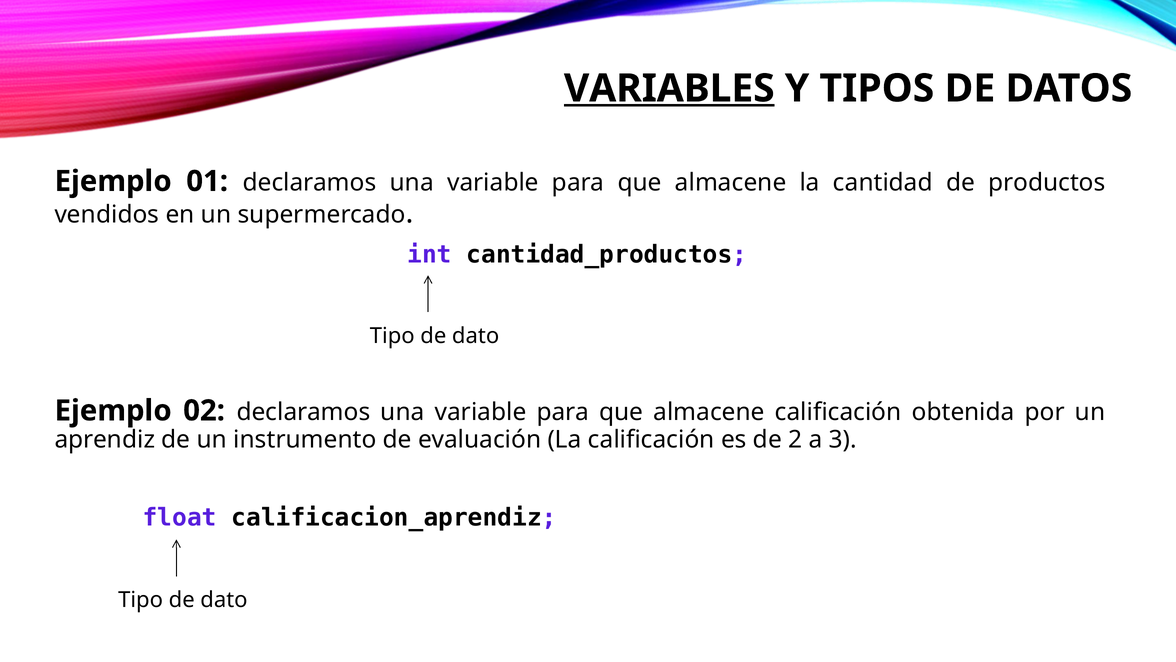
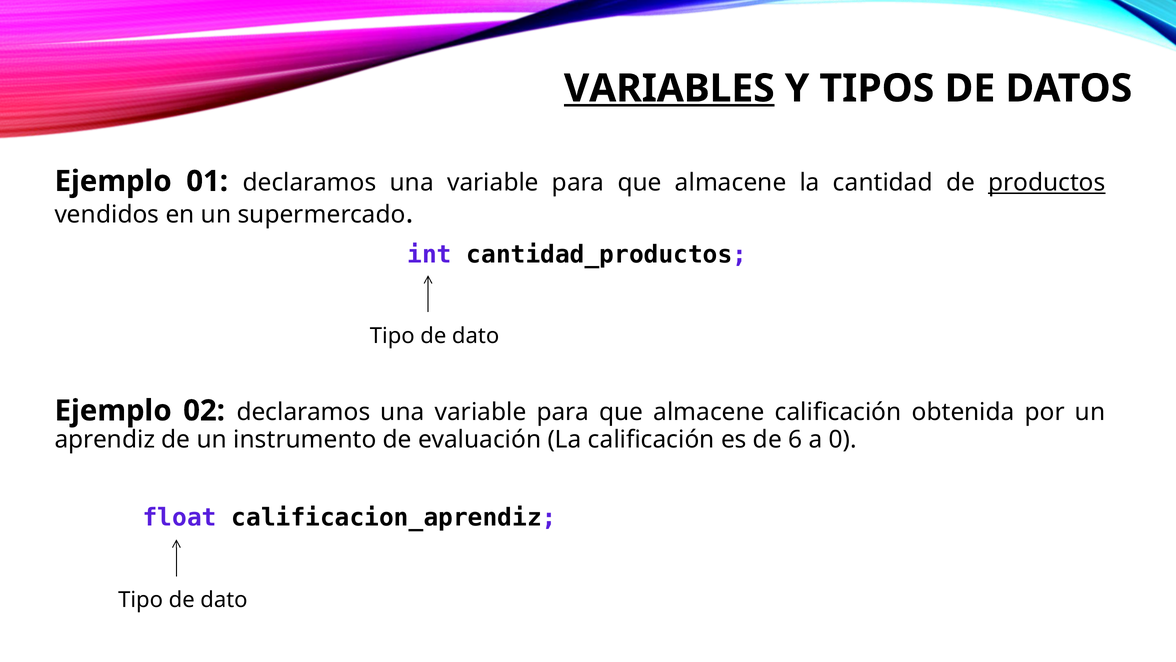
productos underline: none -> present
2: 2 -> 6
3: 3 -> 0
